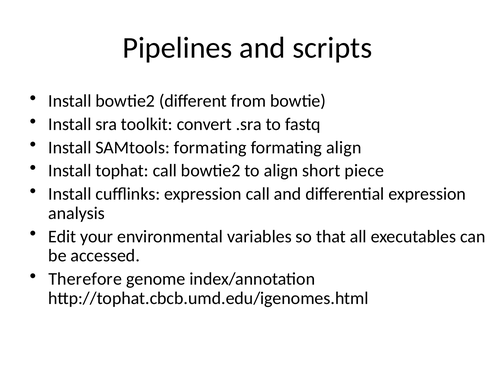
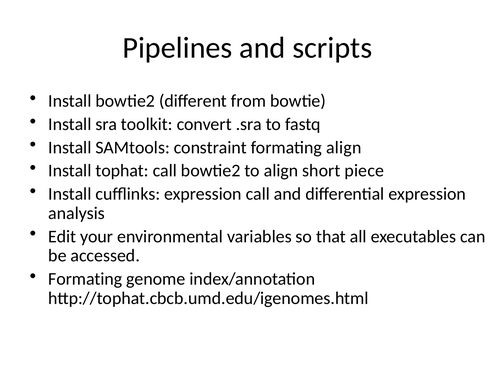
SAMtools formating: formating -> constraint
Therefore at (85, 279): Therefore -> Formating
